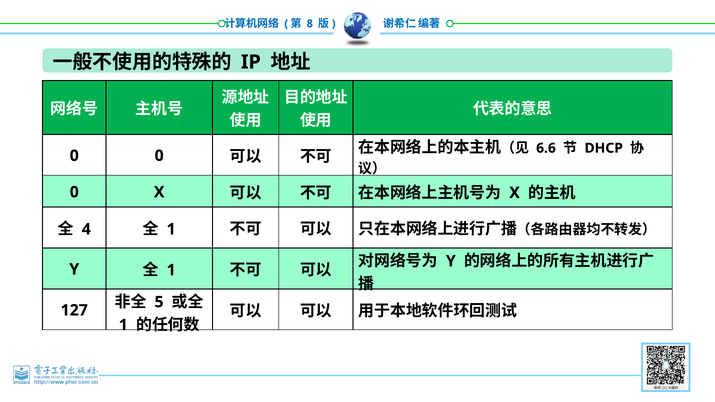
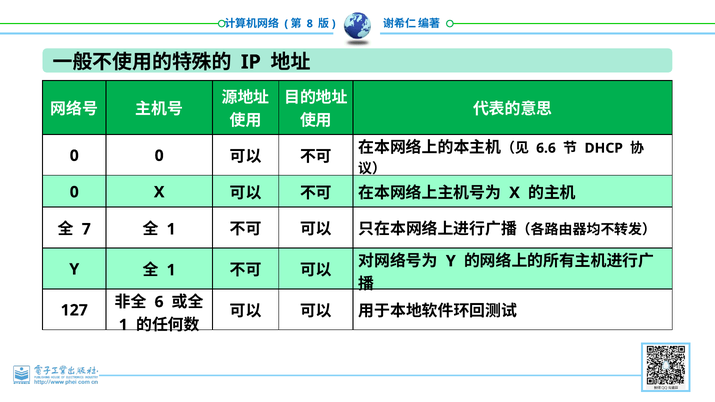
4: 4 -> 7
5: 5 -> 6
